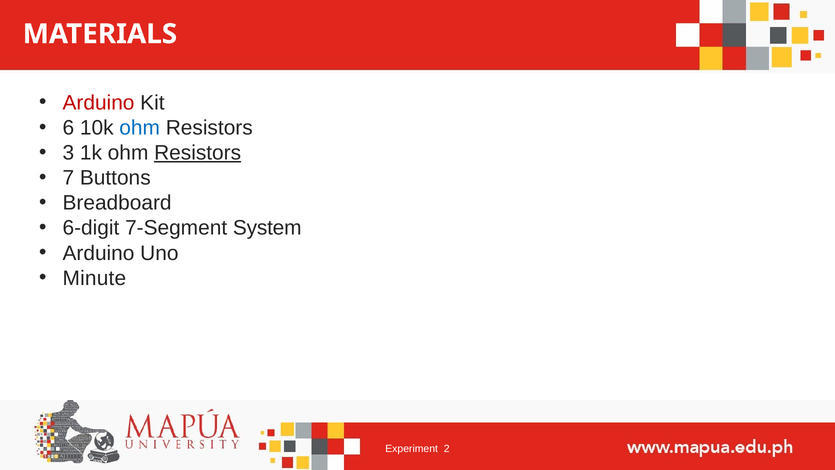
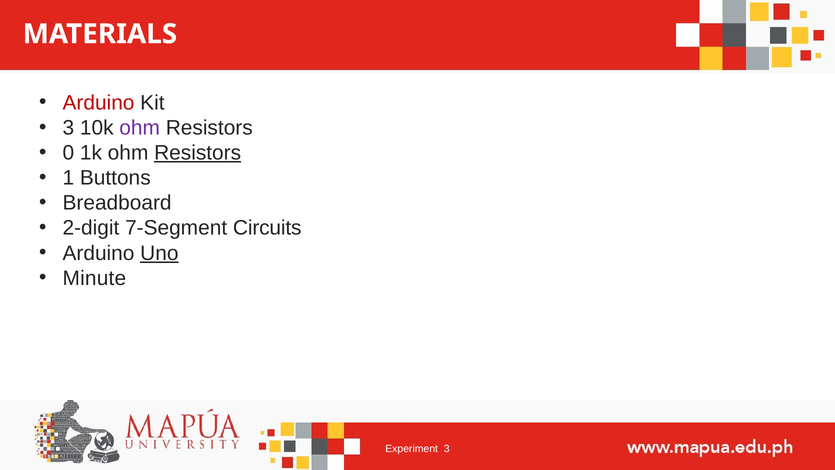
6 at (68, 128): 6 -> 3
ohm at (140, 128) colour: blue -> purple
3: 3 -> 0
7: 7 -> 1
6-digit: 6-digit -> 2-digit
System: System -> Circuits
Uno underline: none -> present
Experiment 2: 2 -> 3
